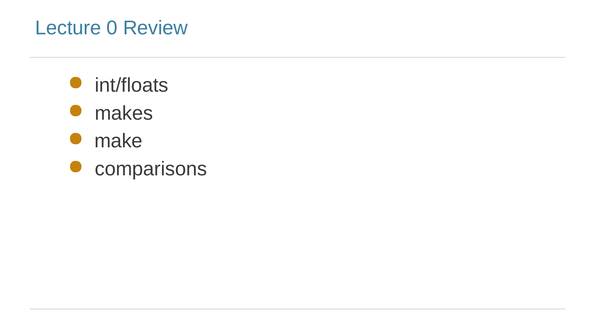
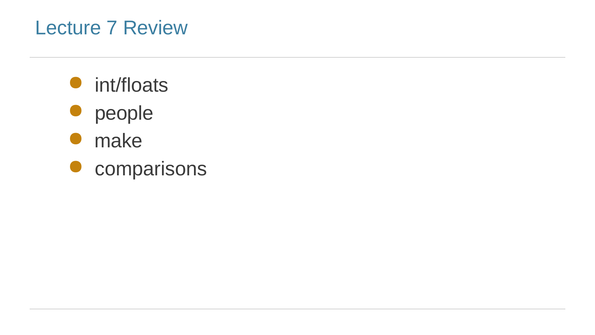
0: 0 -> 7
makes: makes -> people
